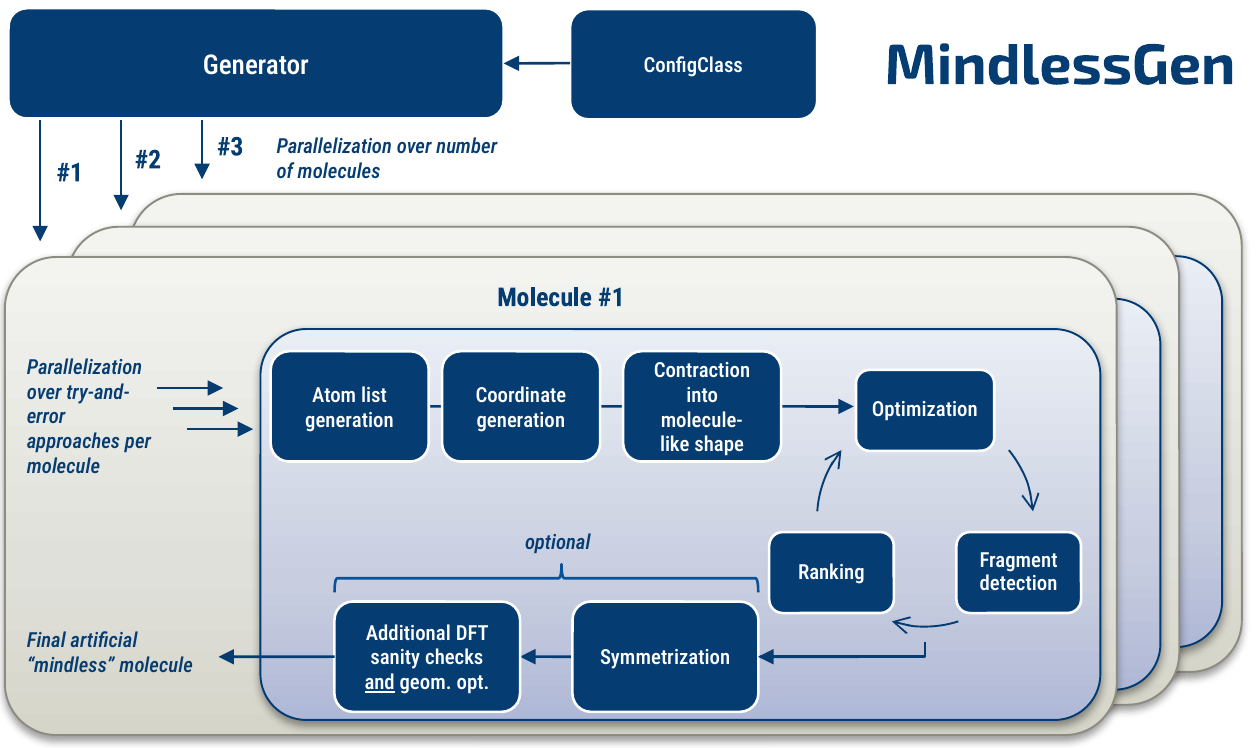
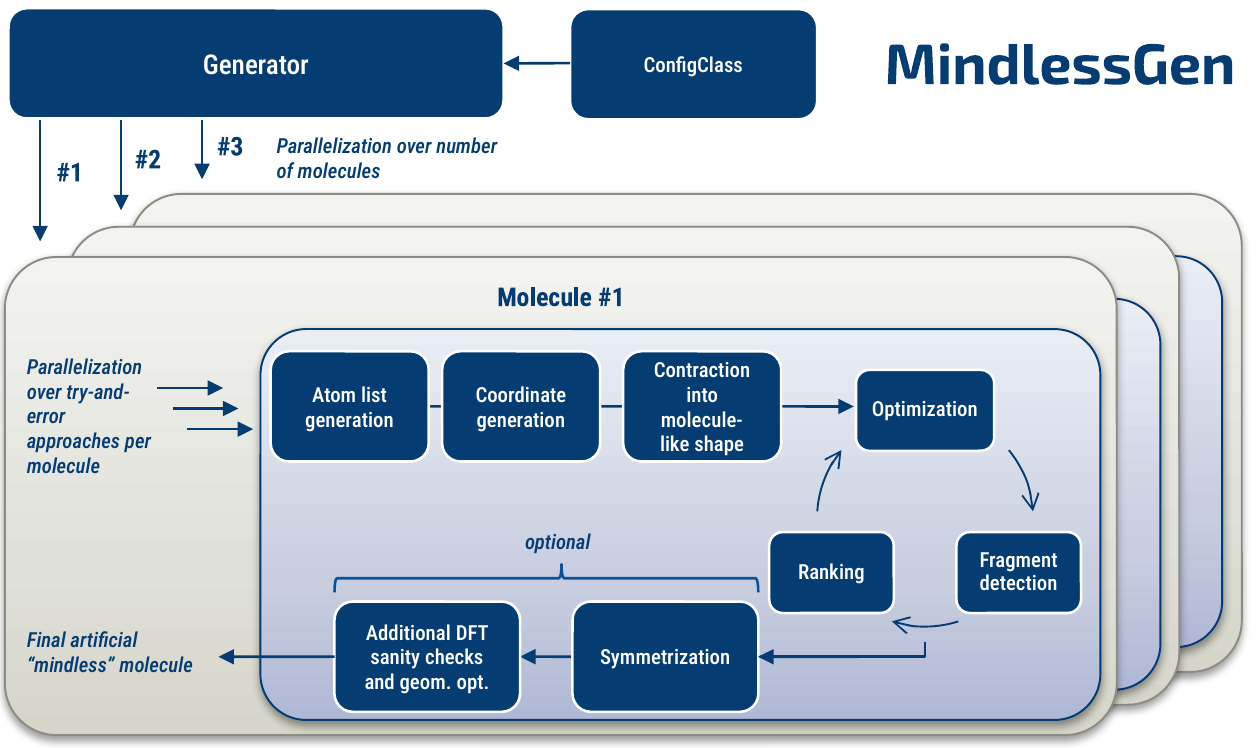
and underline: present -> none
